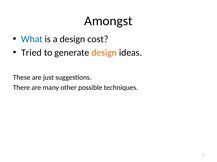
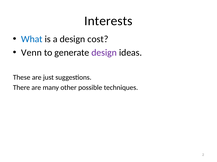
Amongst: Amongst -> Interests
Tried: Tried -> Venn
design at (104, 53) colour: orange -> purple
